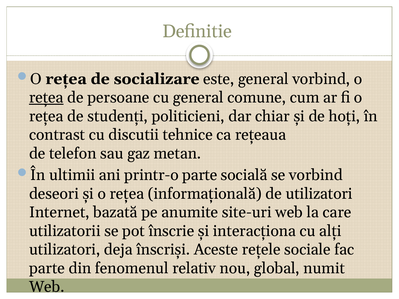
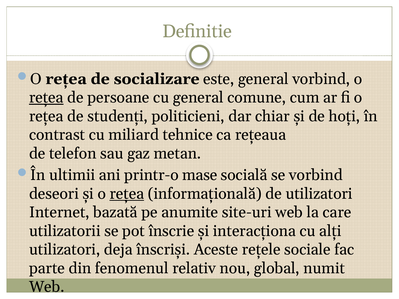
discutii: discutii -> miliard
printr-o parte: parte -> mase
rețea at (127, 194) underline: none -> present
